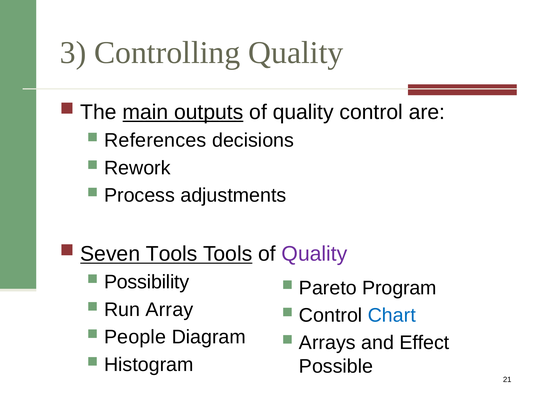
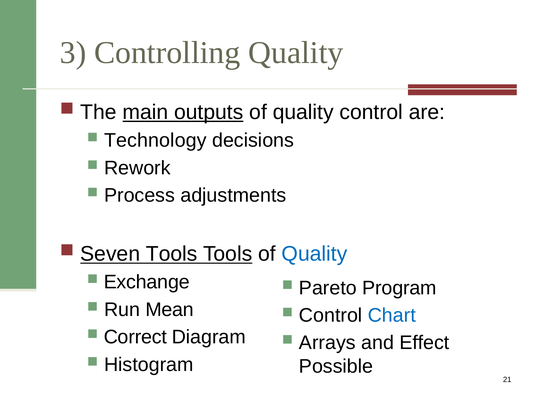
References: References -> Technology
Quality at (315, 254) colour: purple -> blue
Possibility: Possibility -> Exchange
Array: Array -> Mean
People: People -> Correct
